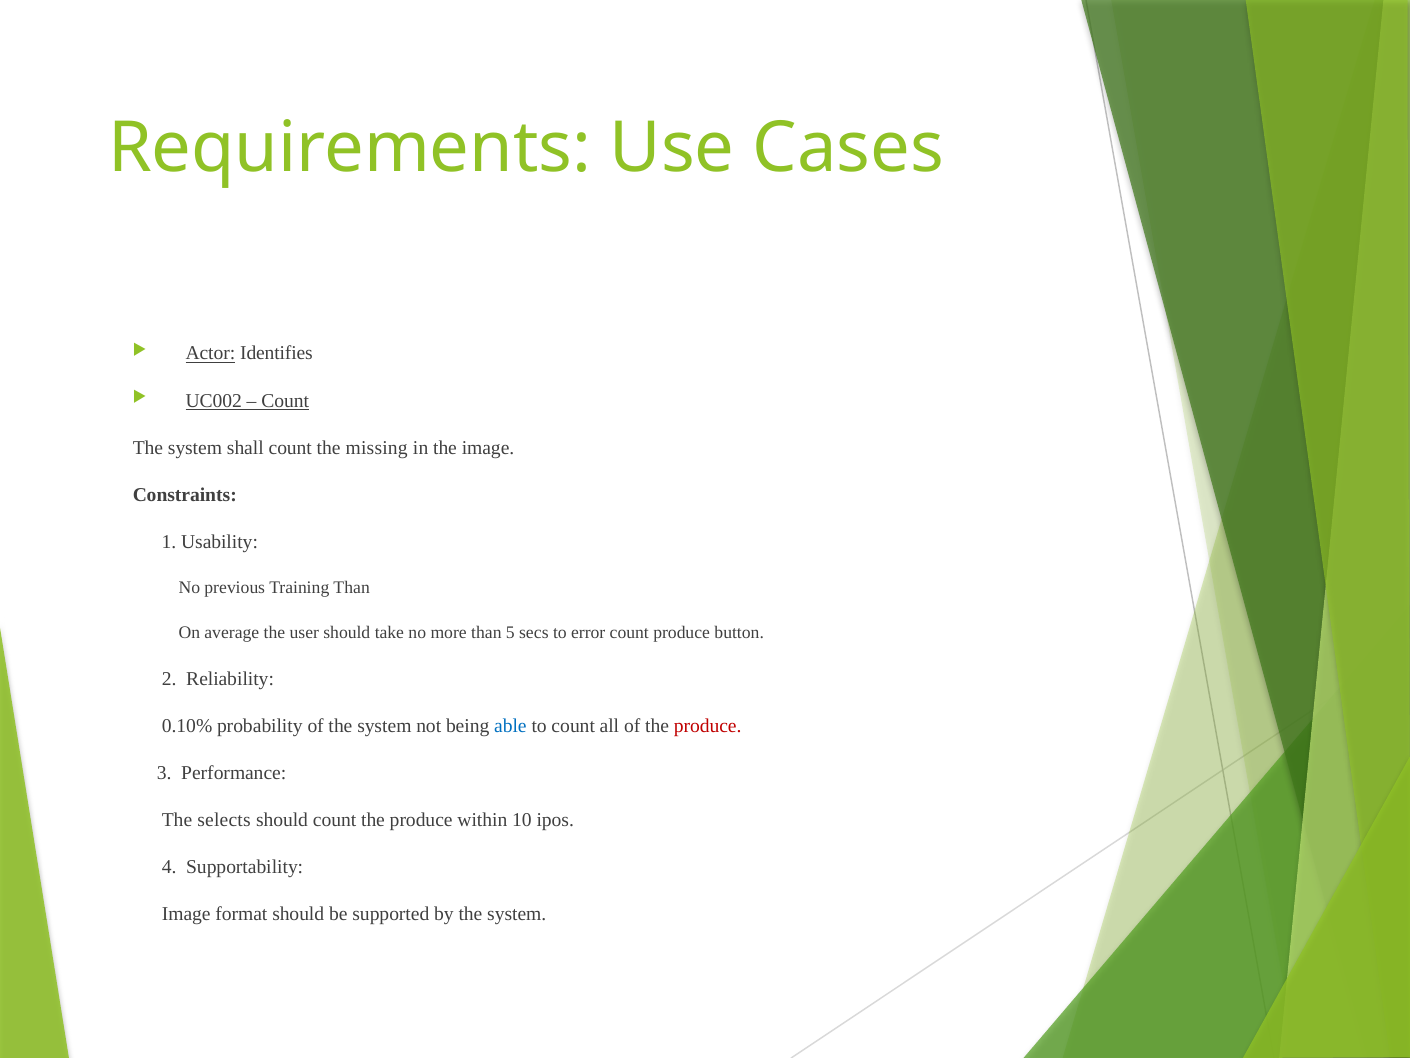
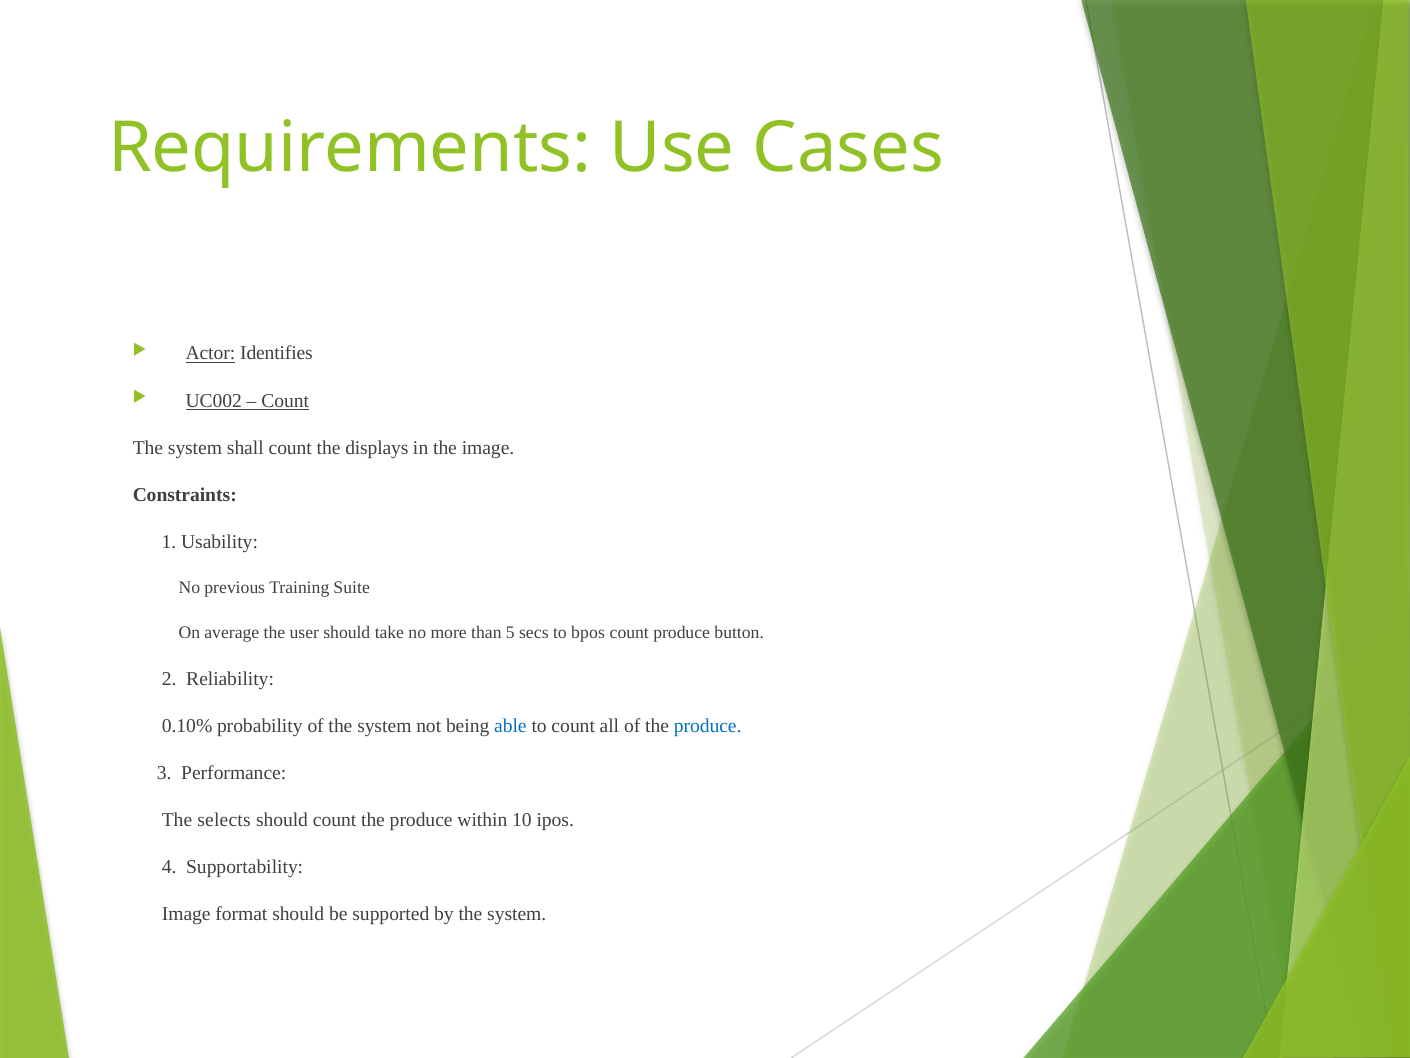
missing: missing -> displays
Training Than: Than -> Suite
error: error -> bpos
produce at (708, 725) colour: red -> blue
